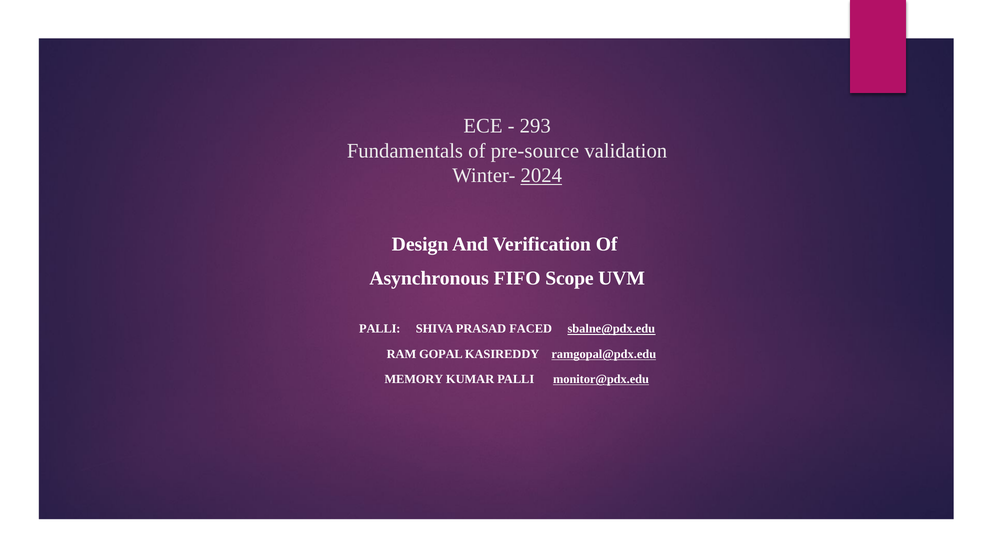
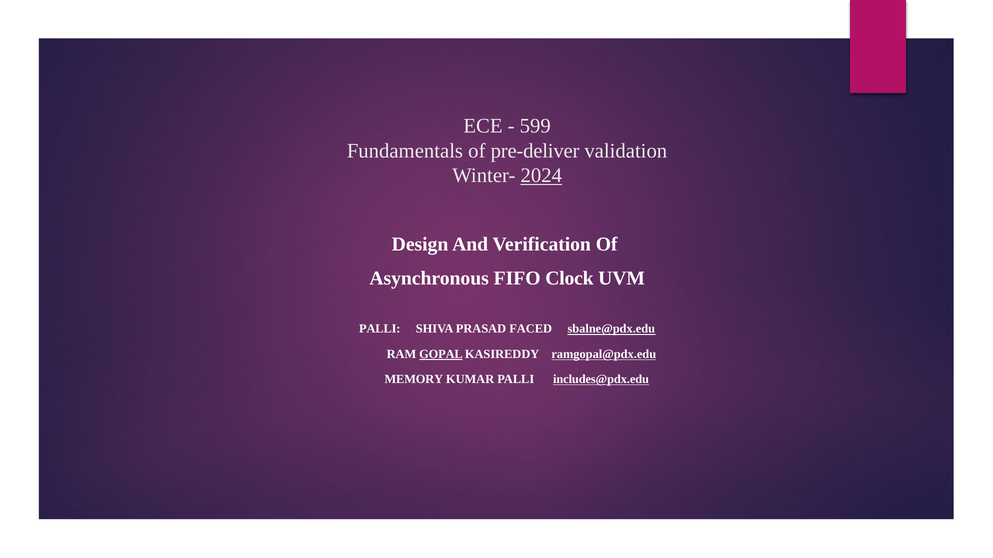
293: 293 -> 599
pre-source: pre-source -> pre-deliver
Scope: Scope -> Clock
GOPAL underline: none -> present
monitor@pdx.edu: monitor@pdx.edu -> includes@pdx.edu
